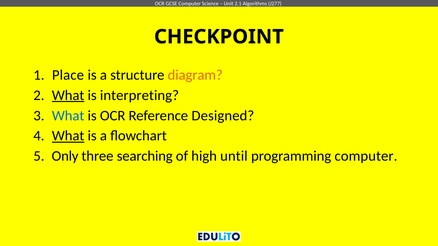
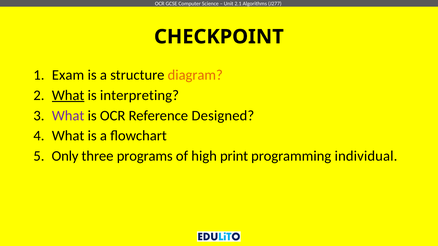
Place: Place -> Exam
What at (68, 116) colour: blue -> purple
What at (68, 136) underline: present -> none
searching: searching -> programs
until: until -> print
programming computer: computer -> individual
